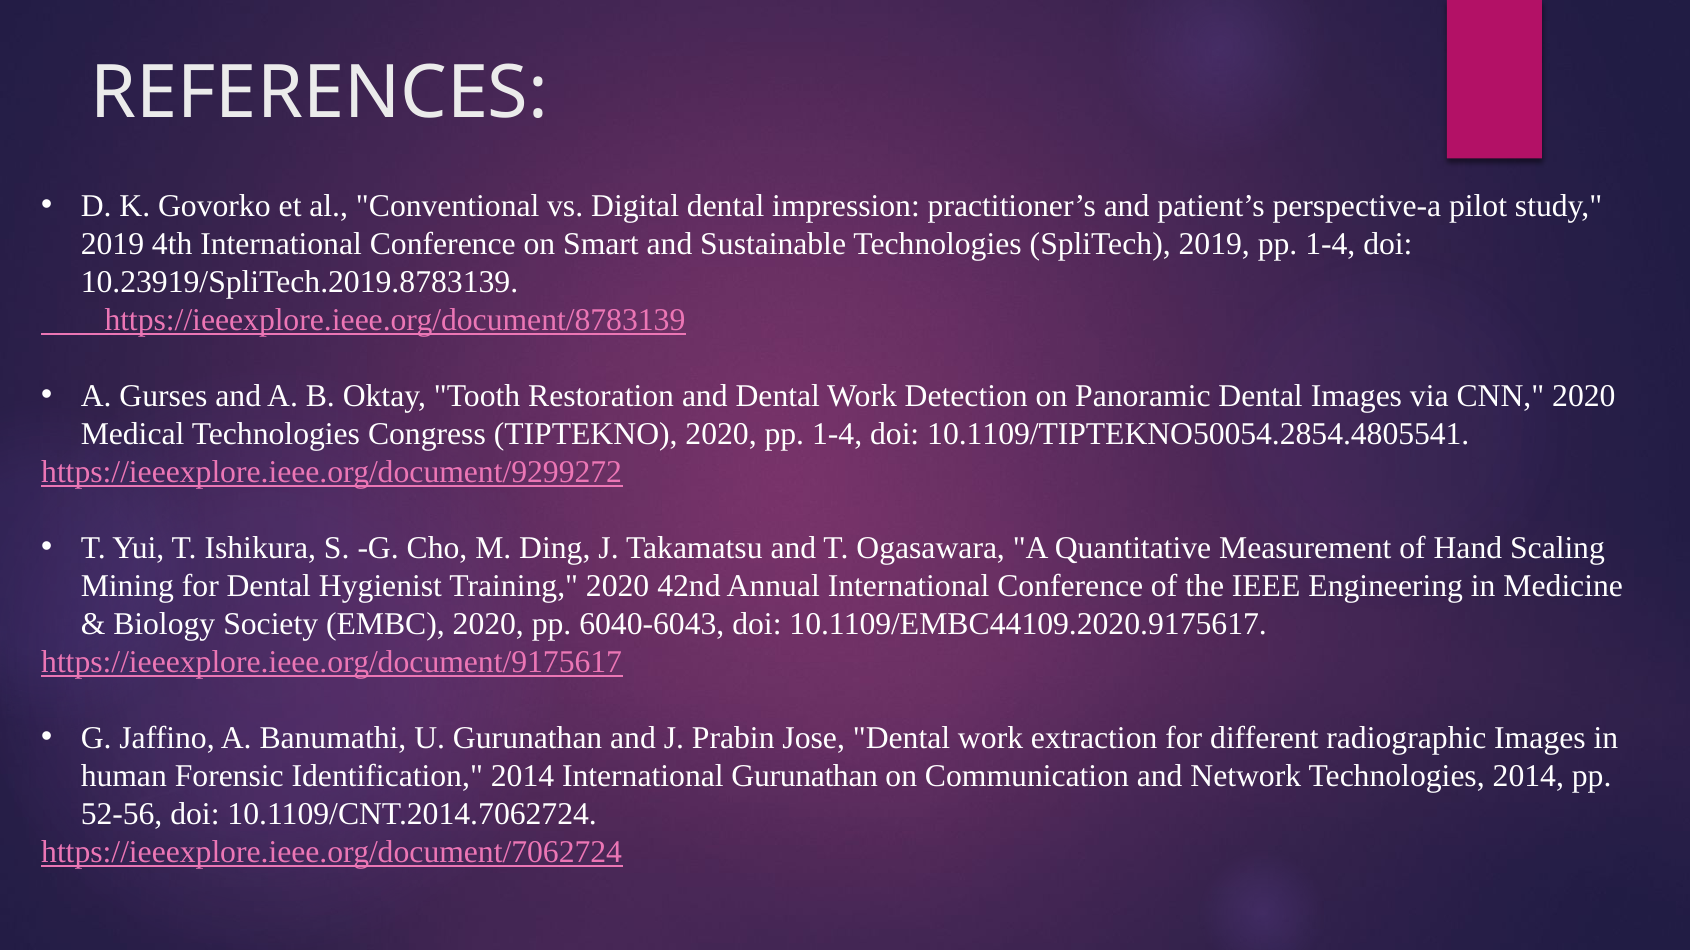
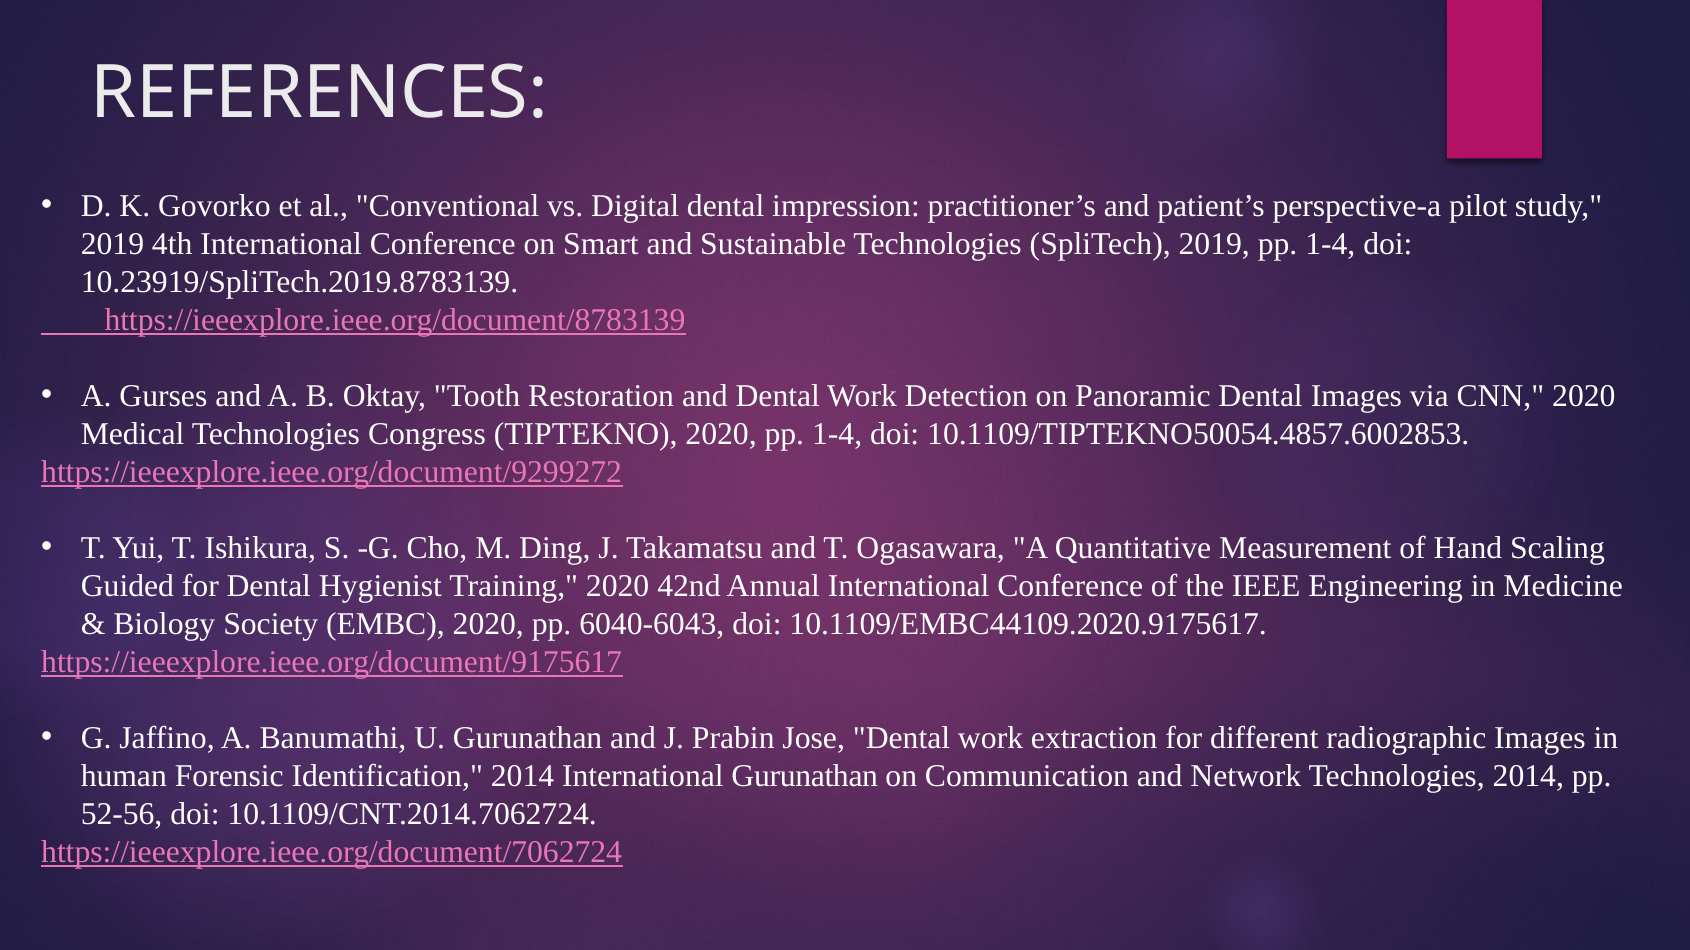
10.1109/TIPTEKNO50054.2854.4805541: 10.1109/TIPTEKNO50054.2854.4805541 -> 10.1109/TIPTEKNO50054.4857.6002853
Mining: Mining -> Guided
